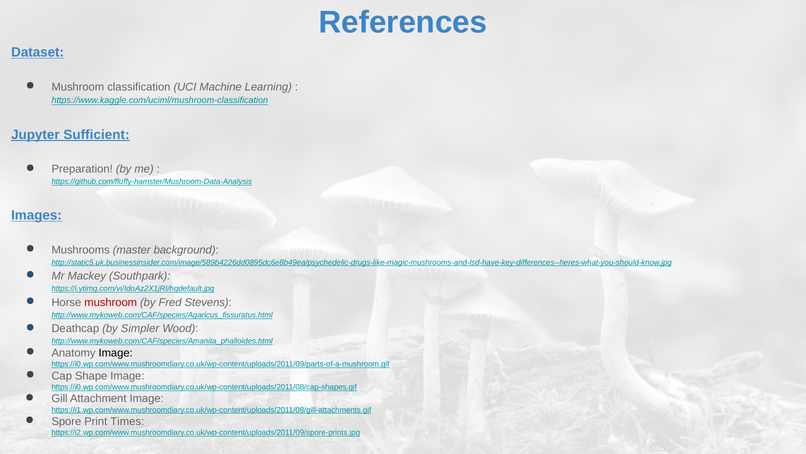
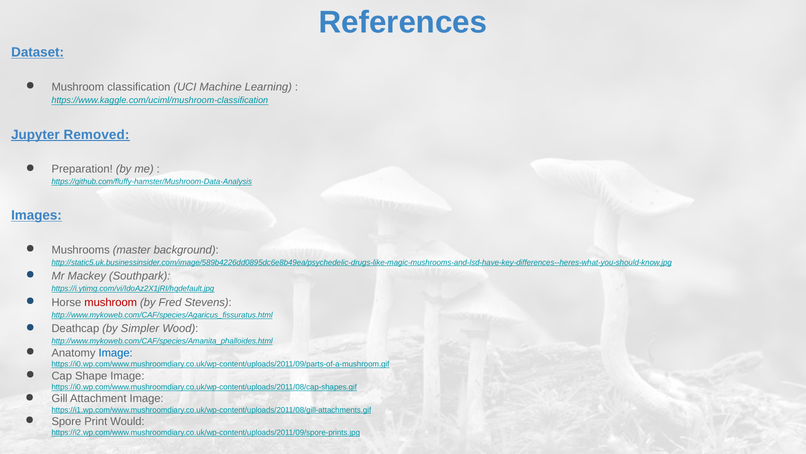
Sufficient: Sufficient -> Removed
Image at (116, 352) colour: black -> blue
Times: Times -> Would
